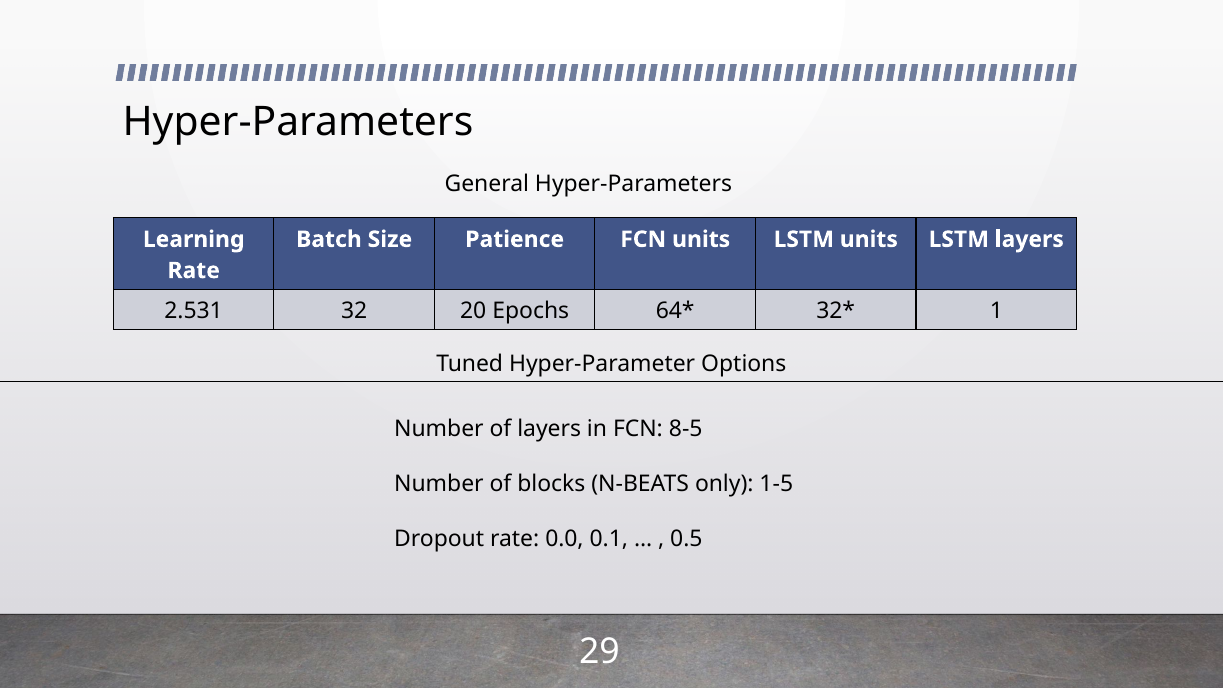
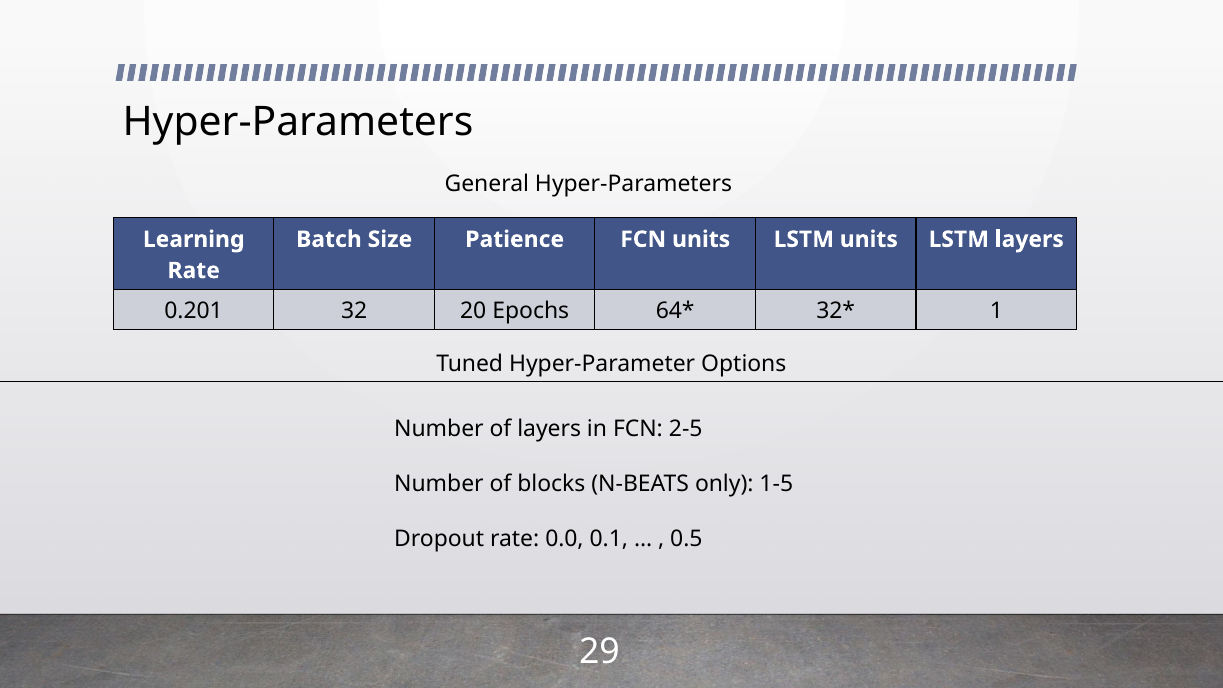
2.531: 2.531 -> 0.201
8-5: 8-5 -> 2-5
